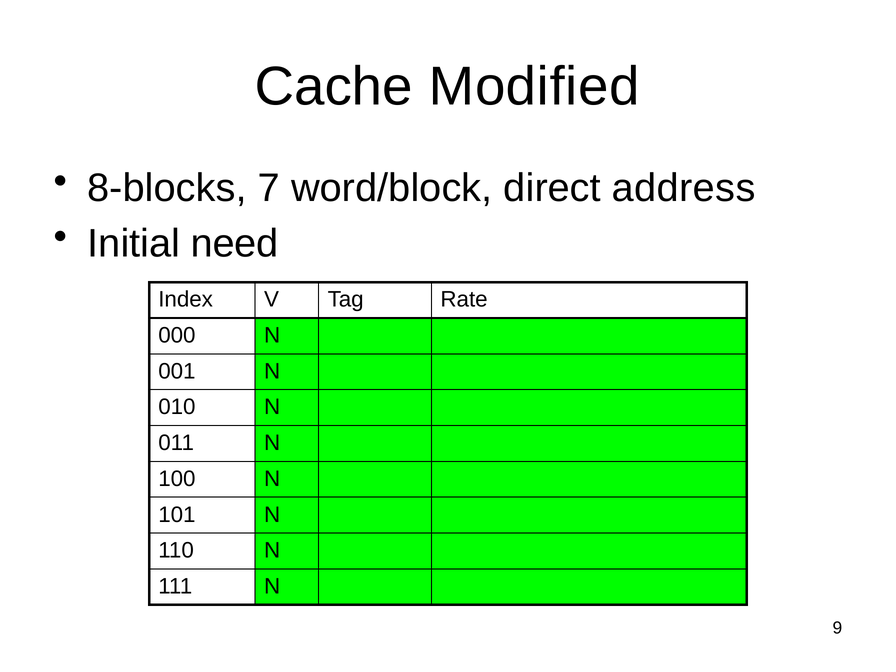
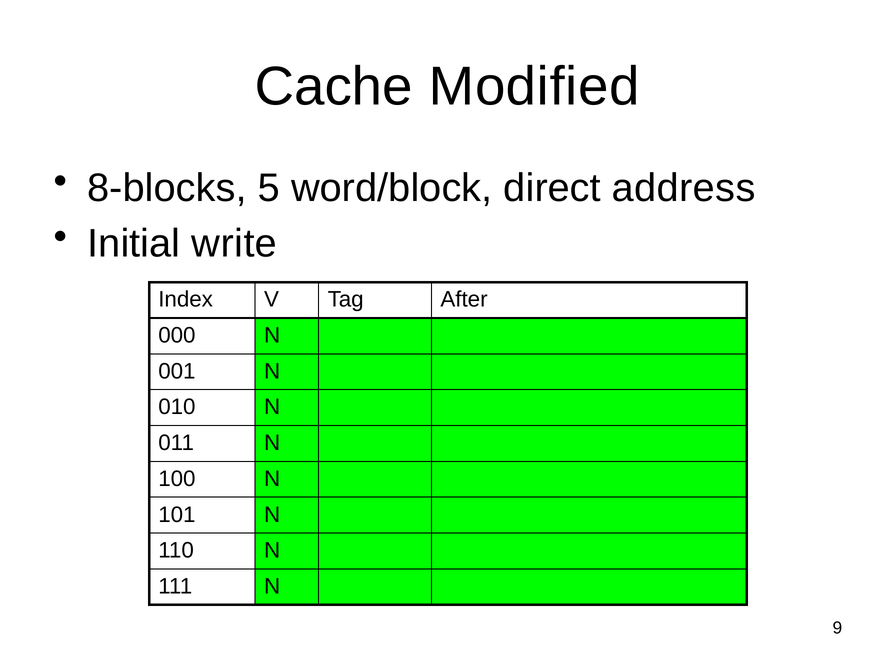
7: 7 -> 5
need: need -> write
Rate: Rate -> After
